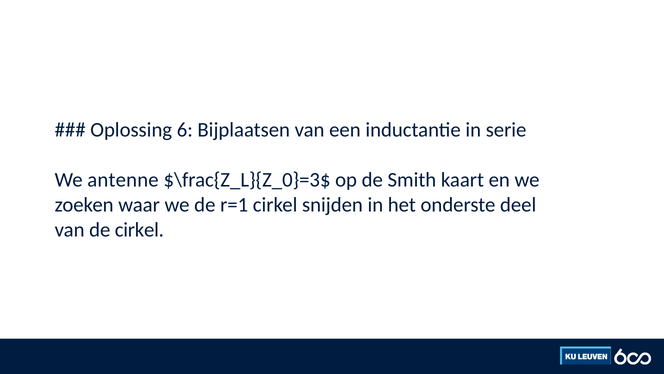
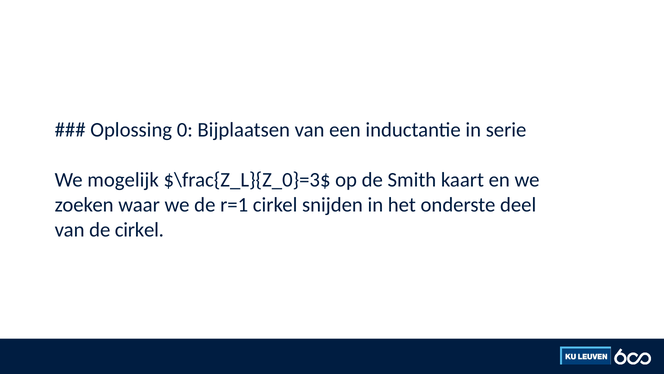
6: 6 -> 0
antenne: antenne -> mogelijk
